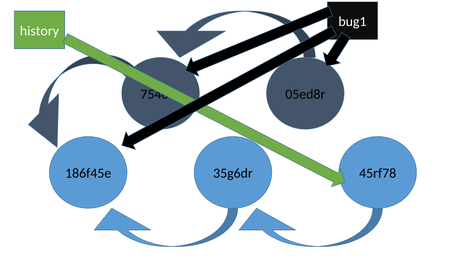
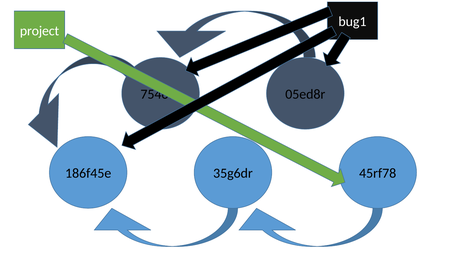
history: history -> project
